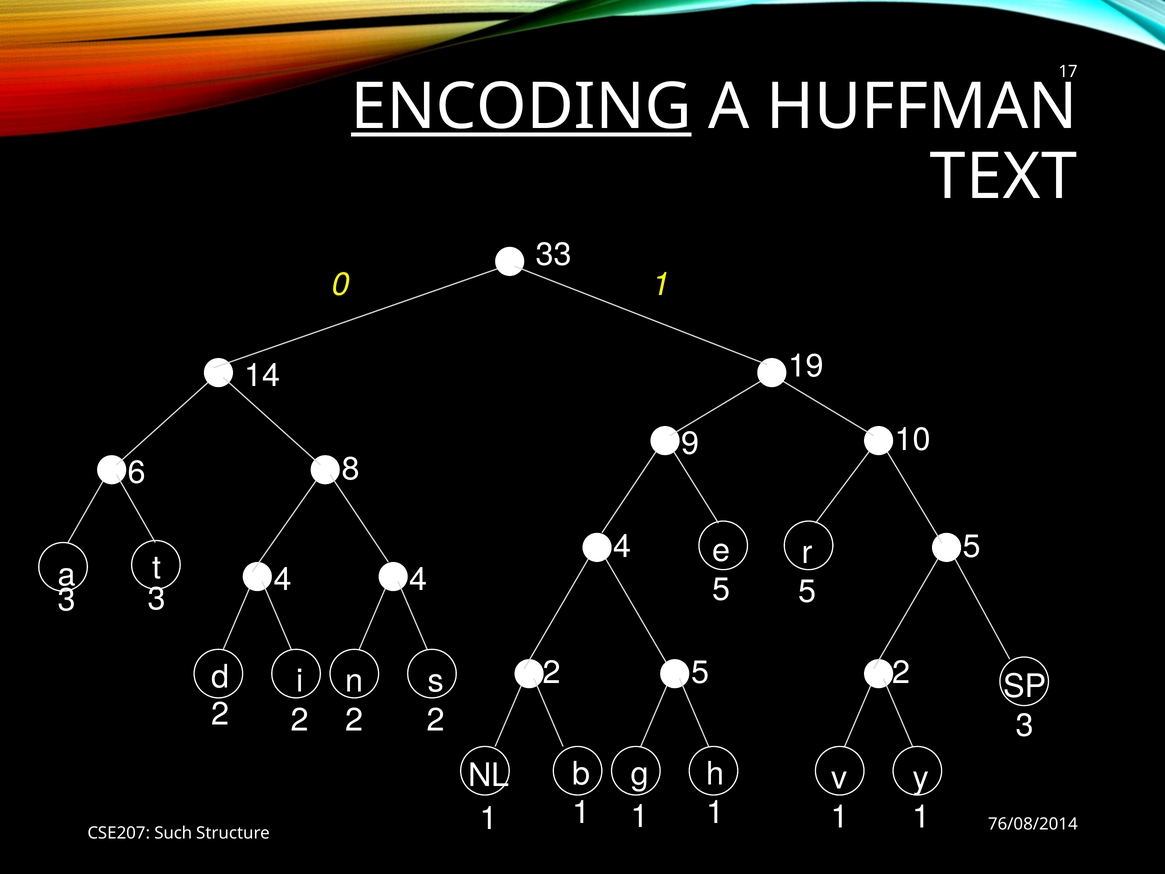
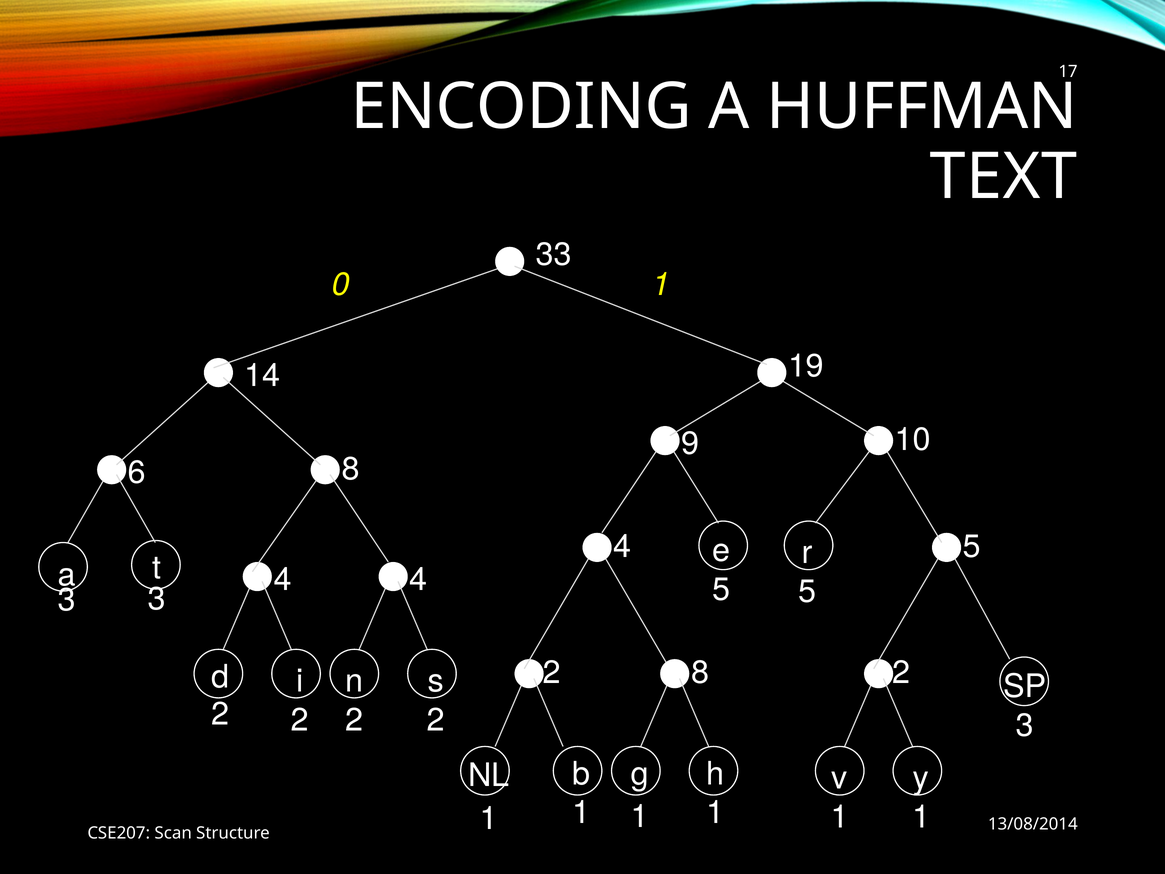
ENCODING underline: present -> none
5 at (700, 673): 5 -> 8
76/08/2014: 76/08/2014 -> 13/08/2014
Such: Such -> Scan
